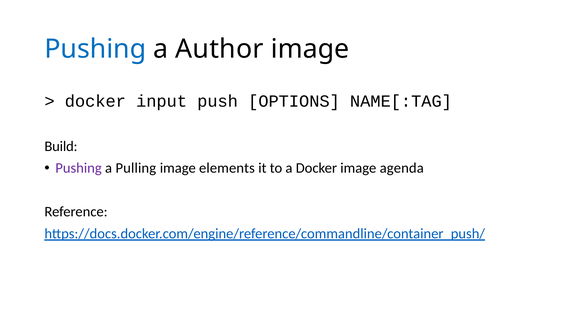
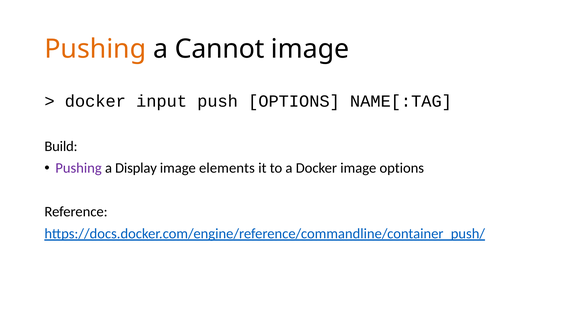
Pushing at (95, 49) colour: blue -> orange
Author: Author -> Cannot
Pulling: Pulling -> Display
image agenda: agenda -> options
